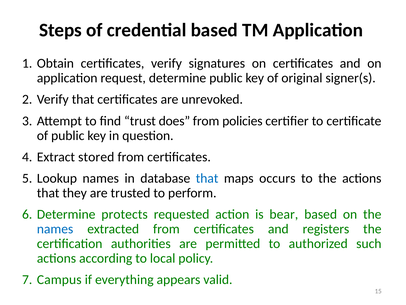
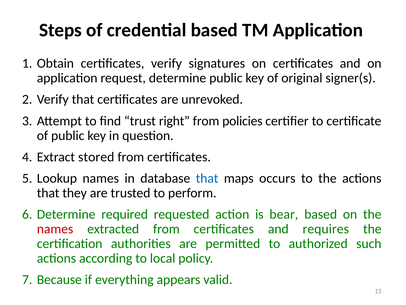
does: does -> right
protects: protects -> required
names at (55, 229) colour: blue -> red
registers: registers -> requires
Campus: Campus -> Because
